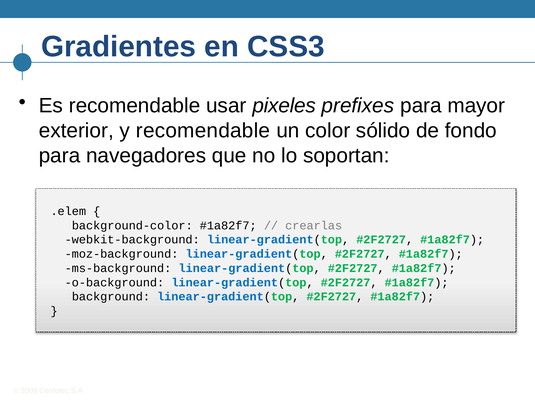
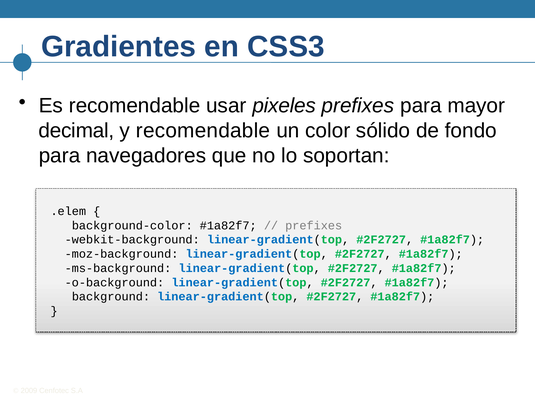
exterior: exterior -> decimal
crearlas at (314, 226): crearlas -> prefixes
